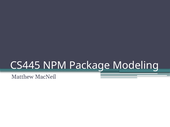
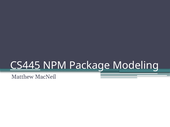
CS445 underline: none -> present
